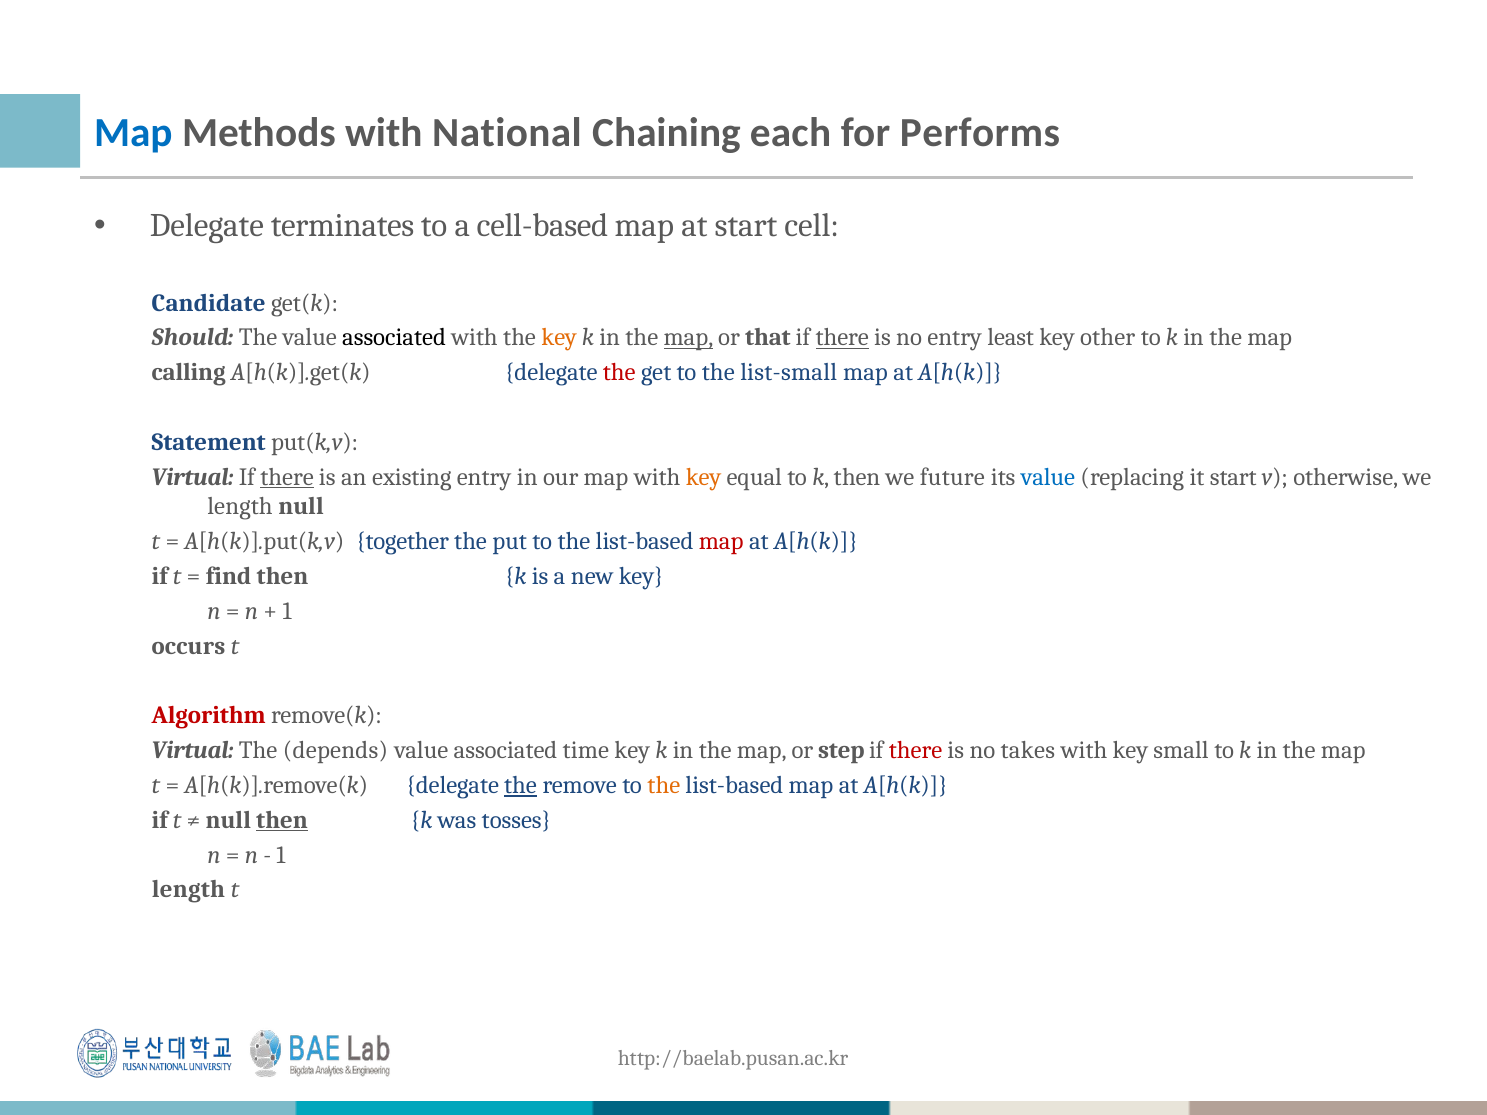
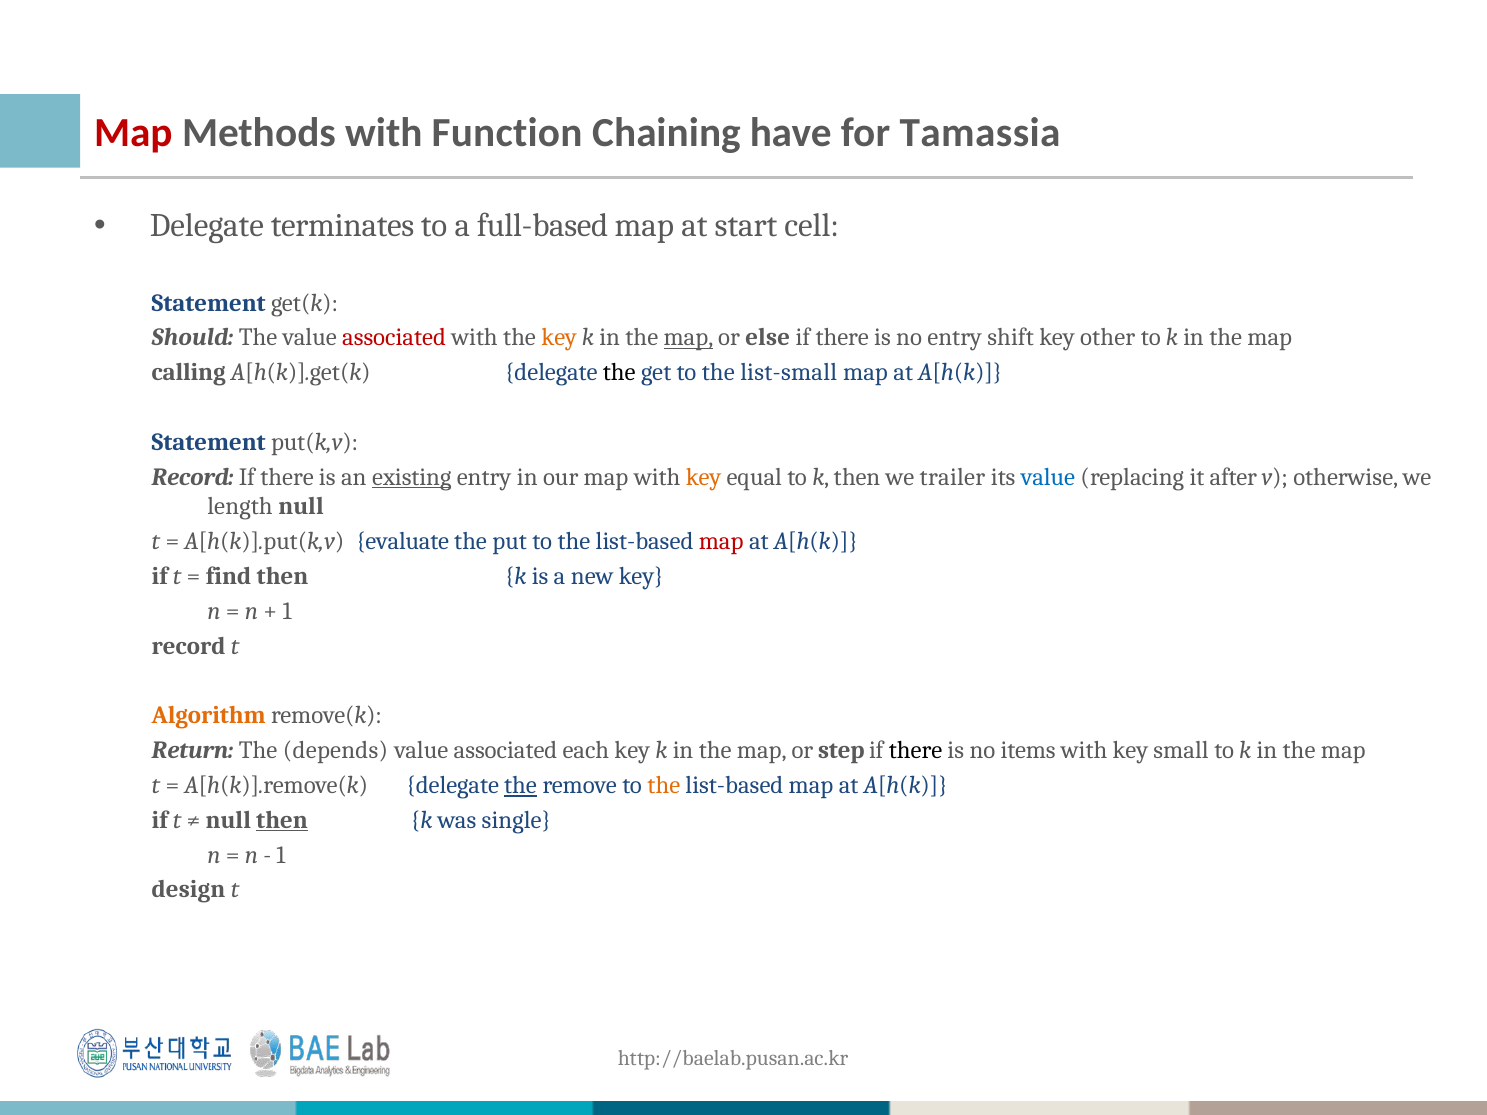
Map at (133, 133) colour: blue -> red
National: National -> Function
each: each -> have
Performs: Performs -> Tamassia
cell-based: cell-based -> full-based
Candidate at (209, 303): Candidate -> Statement
associated at (394, 338) colour: black -> red
that: that -> else
there at (842, 338) underline: present -> none
least: least -> shift
the at (619, 373) colour: red -> black
Virtual at (193, 477): Virtual -> Record
there at (287, 477) underline: present -> none
existing underline: none -> present
future: future -> trailer
it start: start -> after
together: together -> evaluate
occurs at (189, 646): occurs -> record
Algorithm colour: red -> orange
Virtual at (193, 751): Virtual -> Return
time: time -> each
there at (916, 751) colour: red -> black
takes: takes -> items
tosses: tosses -> single
length at (188, 890): length -> design
